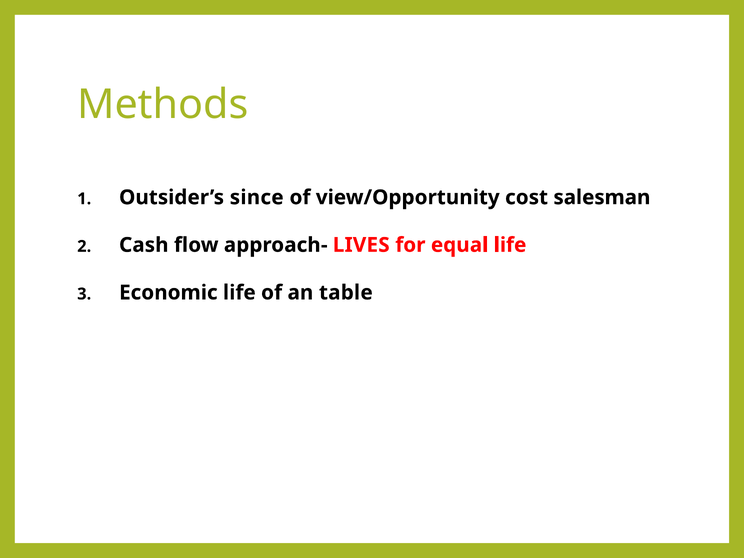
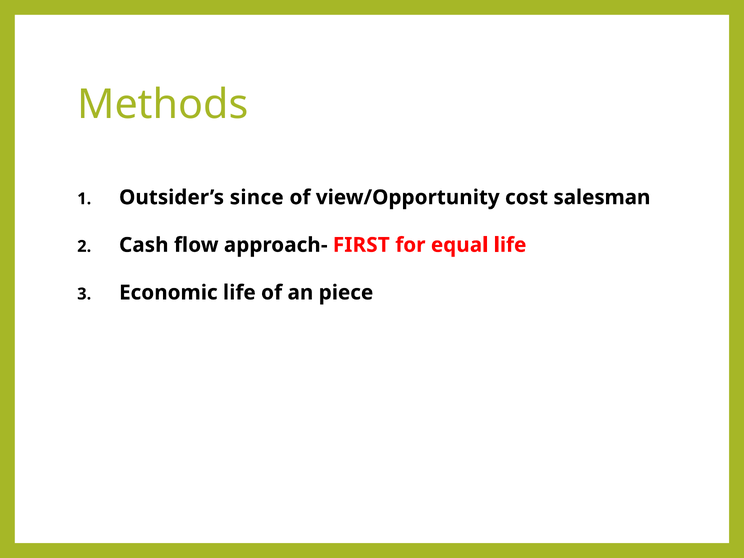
LIVES: LIVES -> FIRST
table: table -> piece
